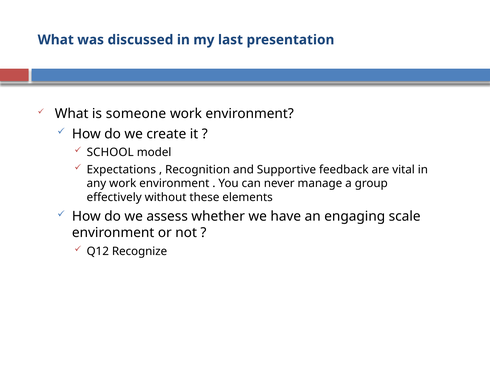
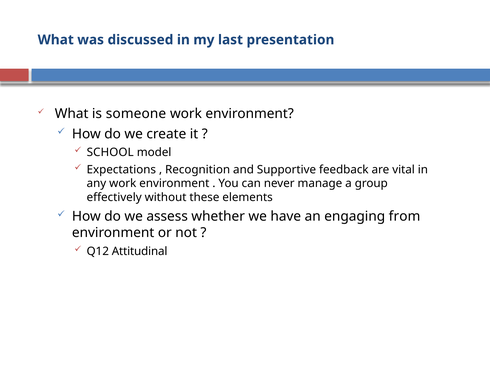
scale: scale -> from
Recognize: Recognize -> Attitudinal
